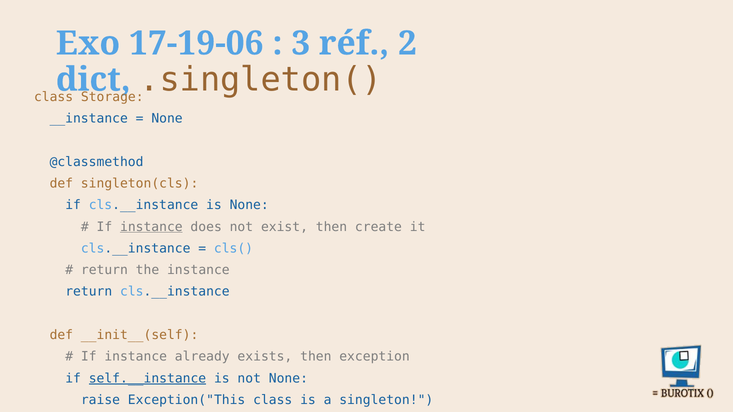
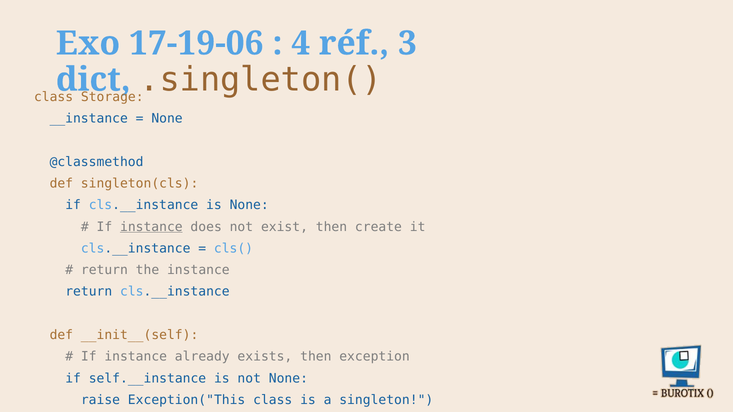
3: 3 -> 4
2: 2 -> 3
self.__instance underline: present -> none
